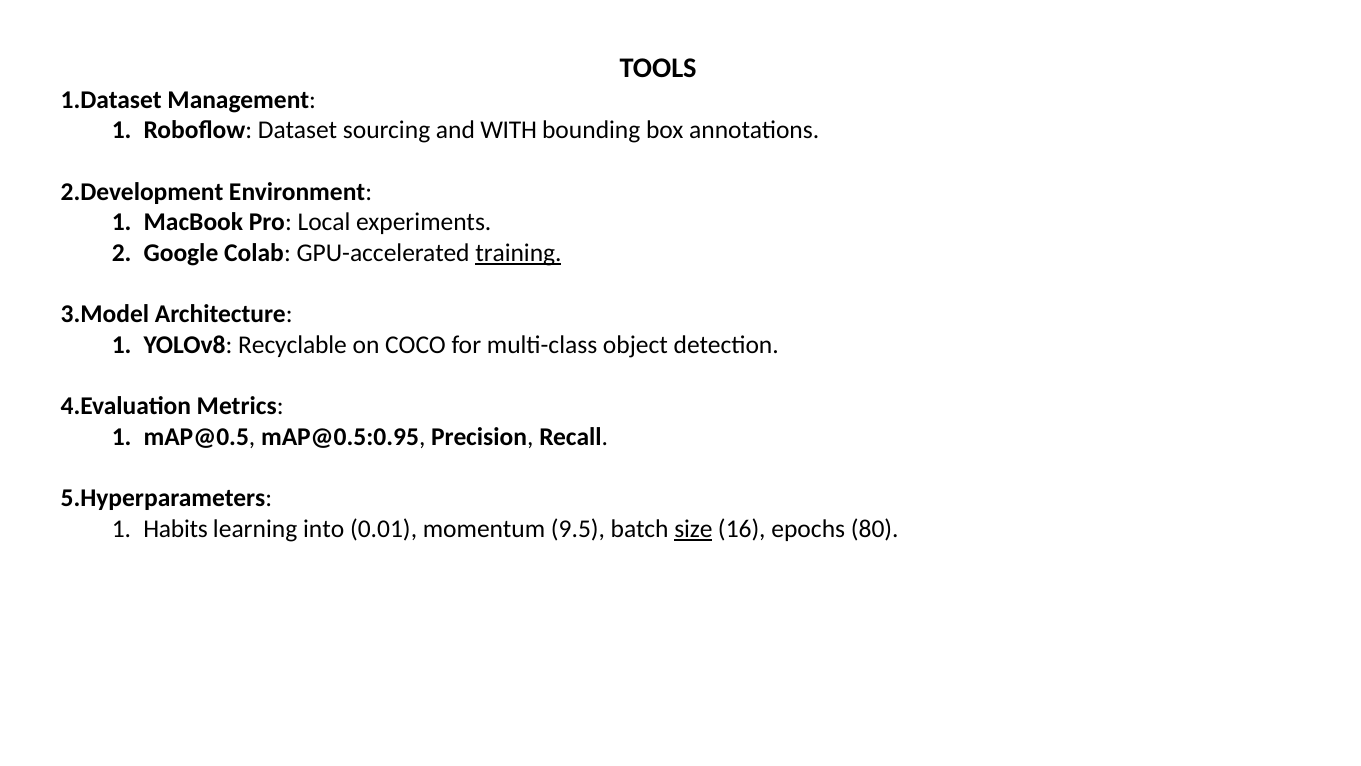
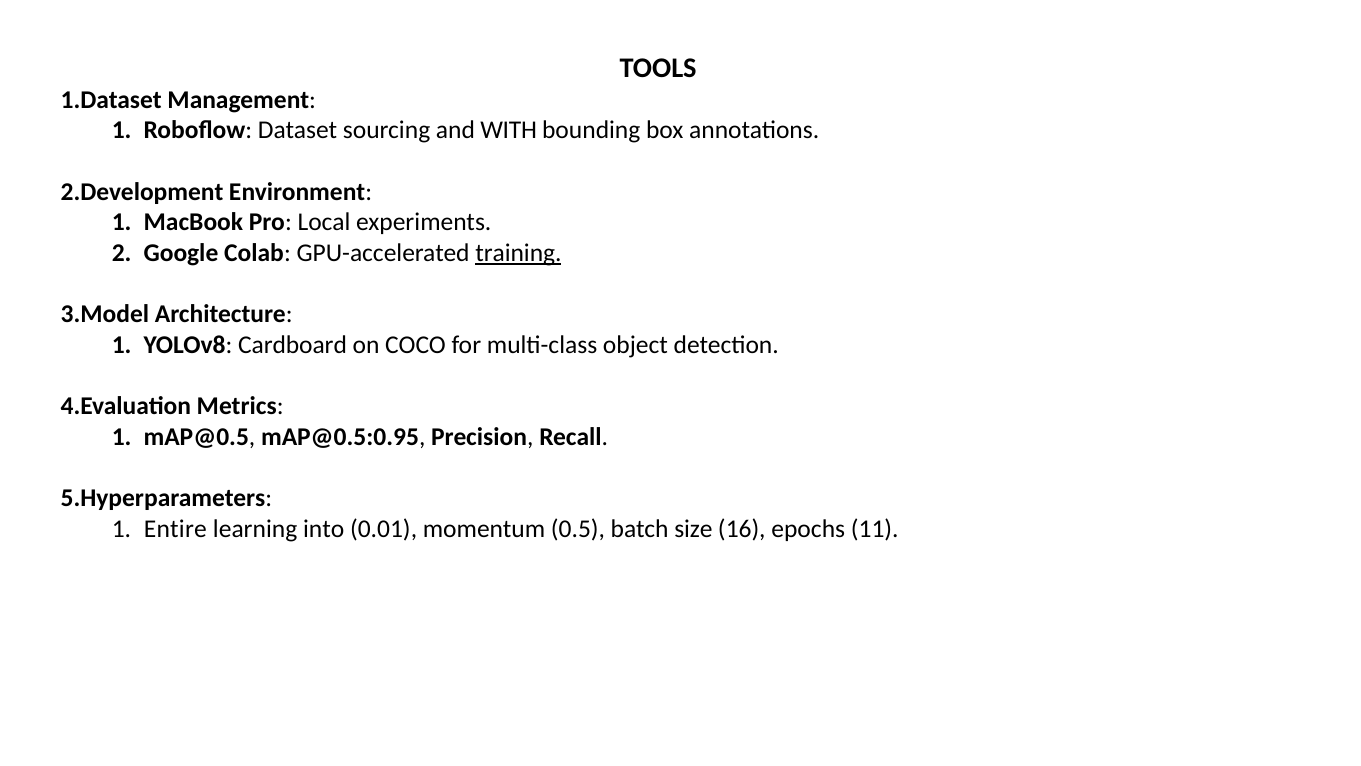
Recyclable: Recyclable -> Cardboard
Habits: Habits -> Entire
9.5: 9.5 -> 0.5
size underline: present -> none
80: 80 -> 11
